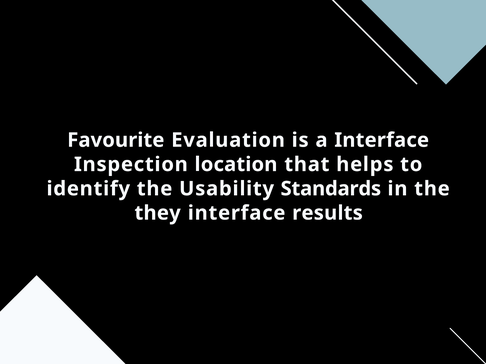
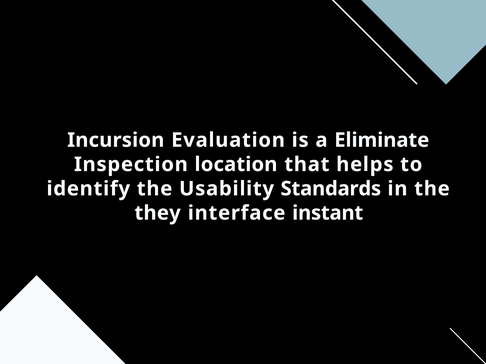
Favourite: Favourite -> Incursion
a Interface: Interface -> Eliminate
results: results -> instant
